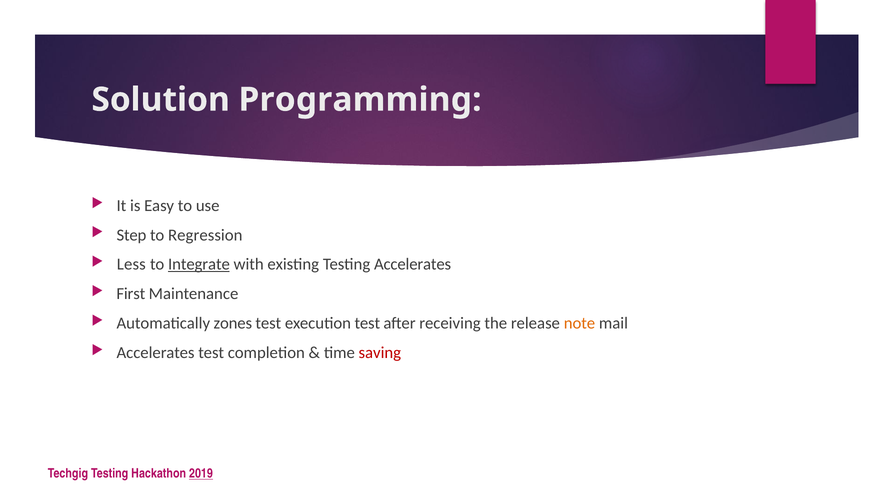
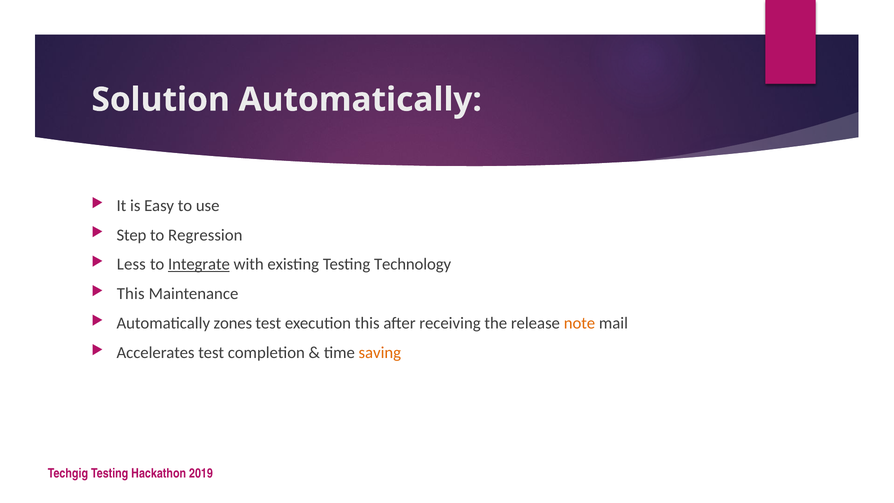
Solution Programming: Programming -> Automatically
Testing Accelerates: Accelerates -> Technology
First at (131, 294): First -> This
execution test: test -> this
saving colour: red -> orange
2019 underline: present -> none
